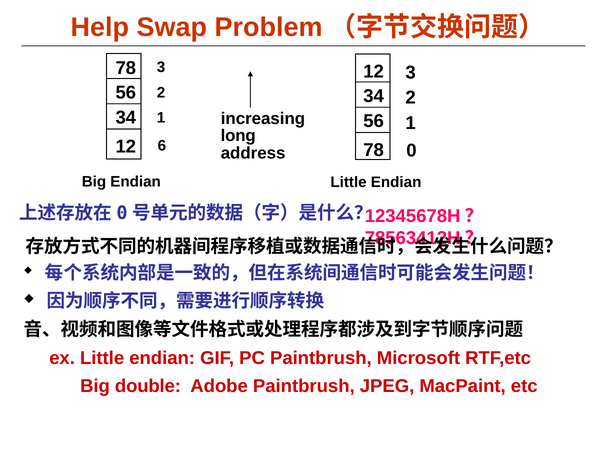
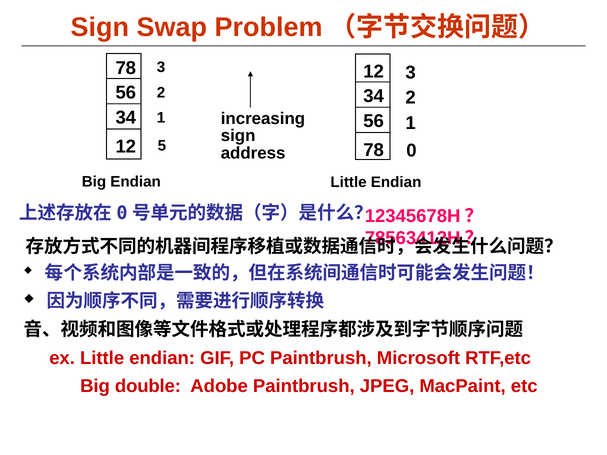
Help at (100, 27): Help -> Sign
long at (238, 136): long -> sign
6: 6 -> 5
